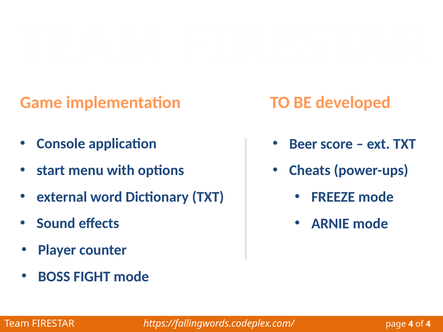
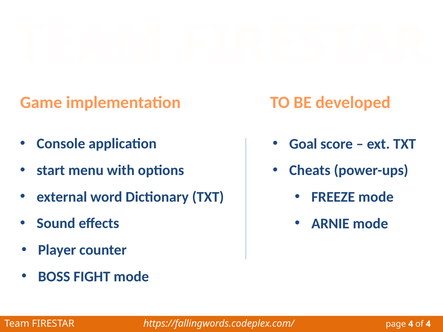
Beer: Beer -> Goal
